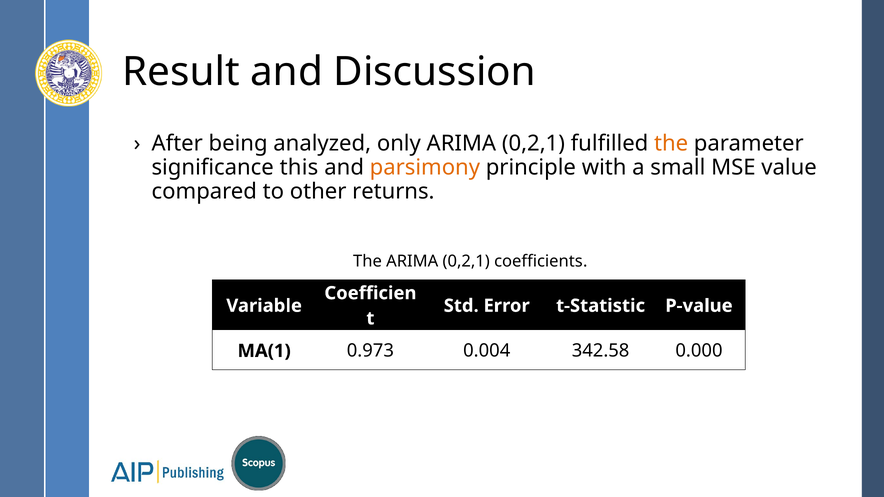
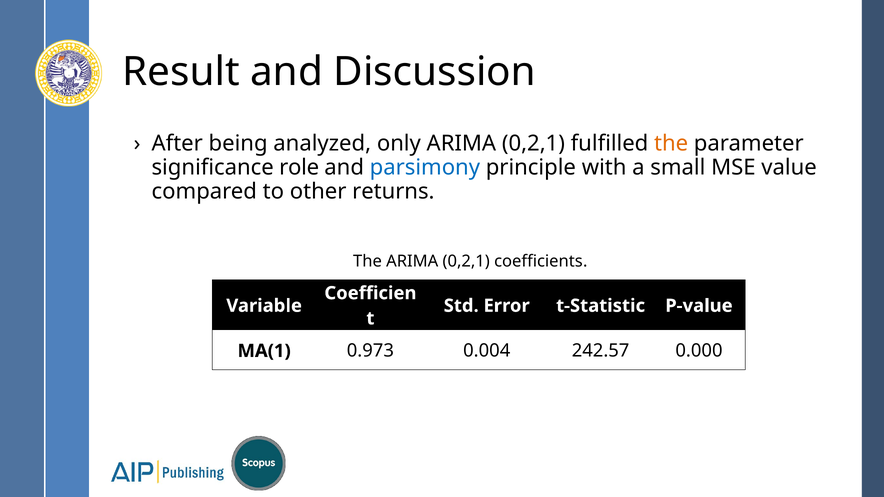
this: this -> role
parsimony colour: orange -> blue
342.58: 342.58 -> 242.57
